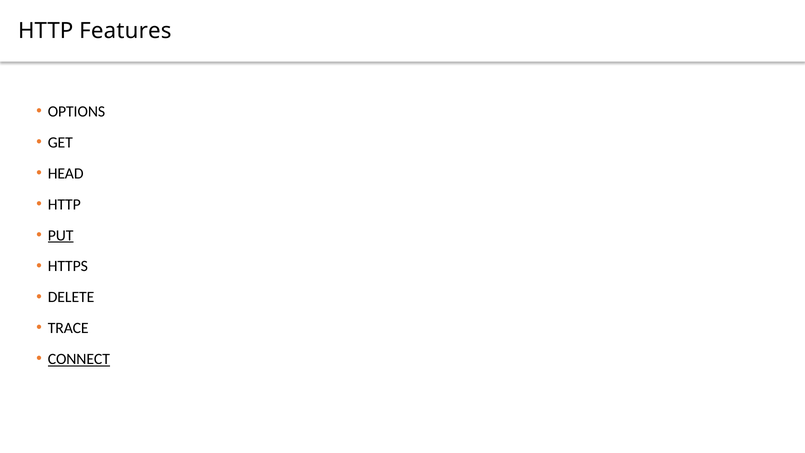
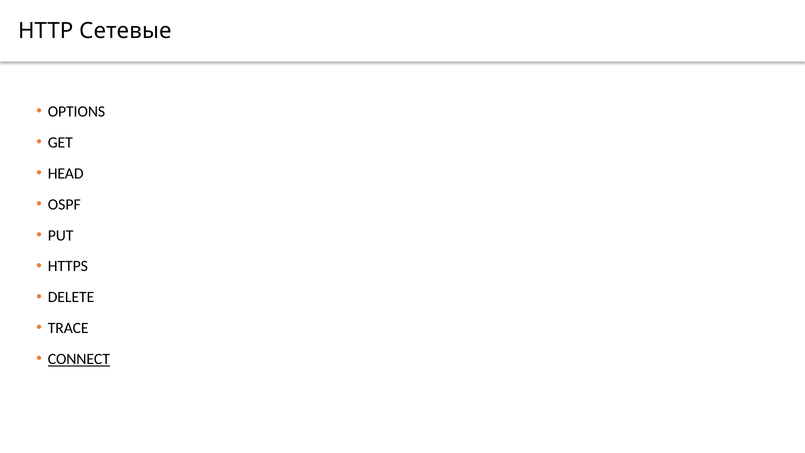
Features: Features -> Сетевые
HTTP at (64, 204): HTTP -> OSPF
PUT underline: present -> none
